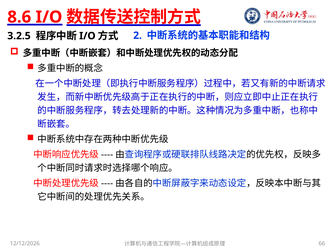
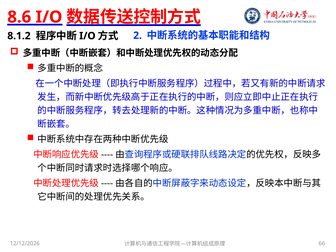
3.2.5: 3.2.5 -> 8.1.2
